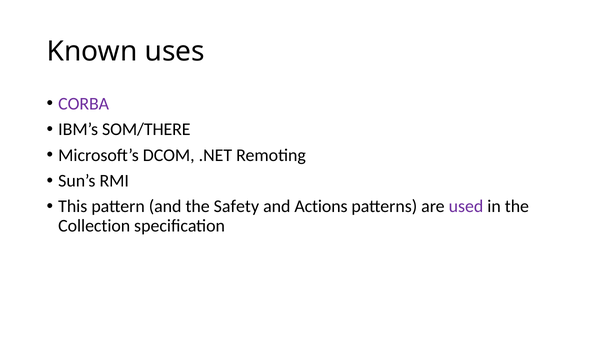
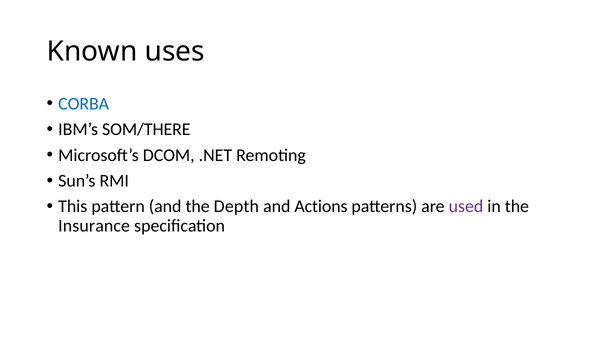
CORBA colour: purple -> blue
Safety: Safety -> Depth
Collection: Collection -> Insurance
